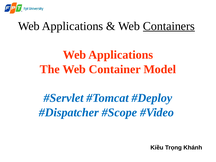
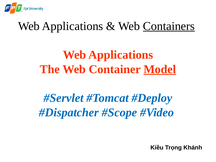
Model underline: none -> present
